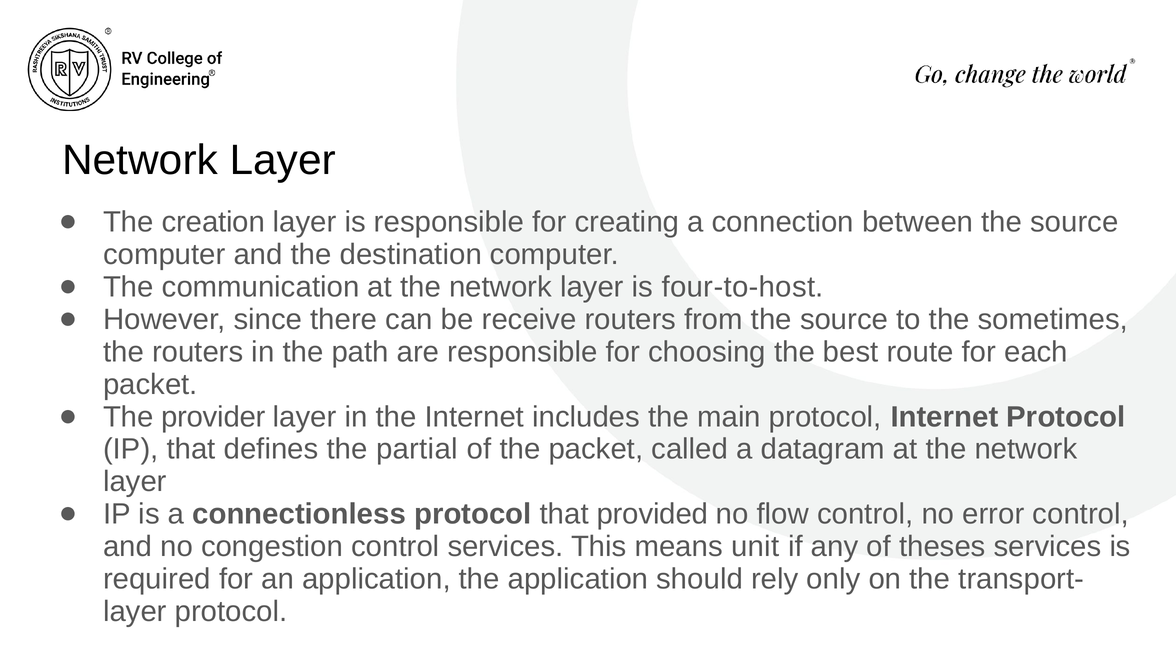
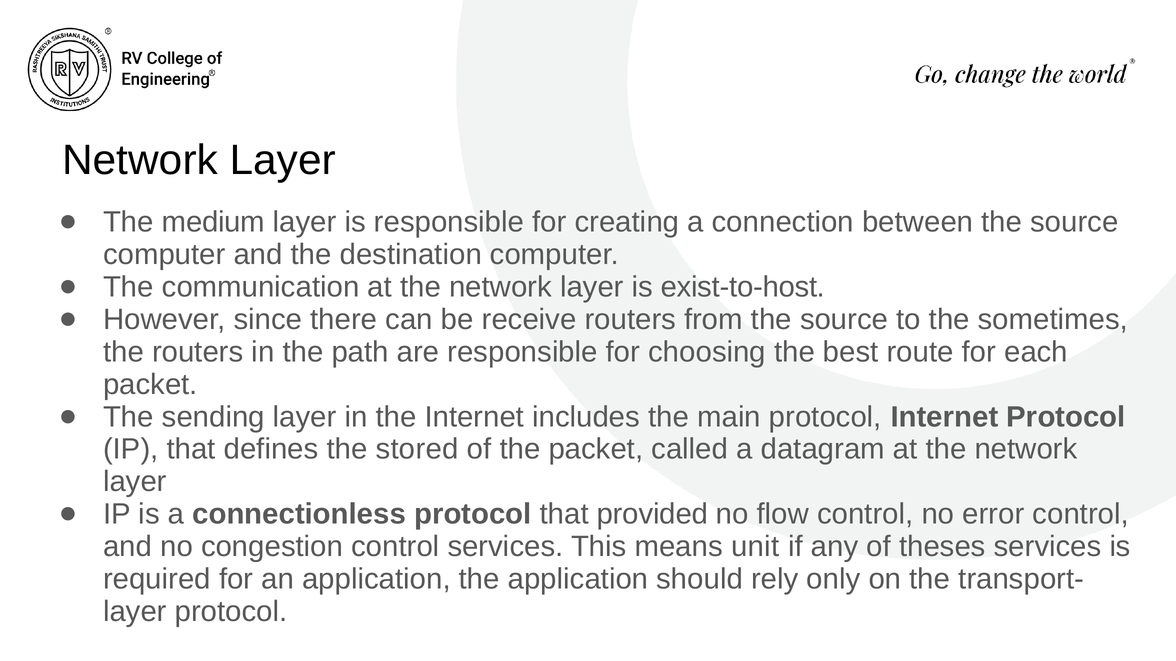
creation: creation -> medium
four-to-host: four-to-host -> exist-to-host
provider: provider -> sending
partial: partial -> stored
